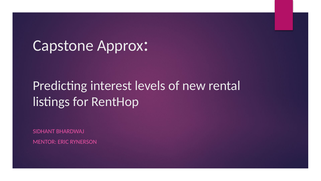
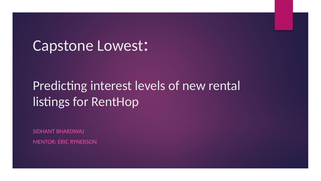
Approx: Approx -> Lowest
